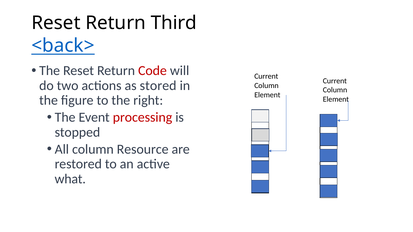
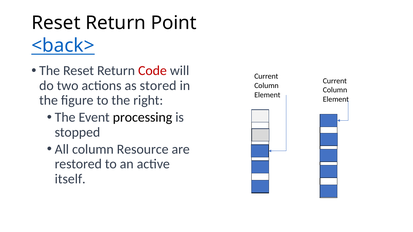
Third: Third -> Point
processing colour: red -> black
what: what -> itself
